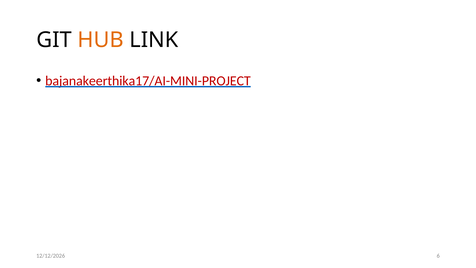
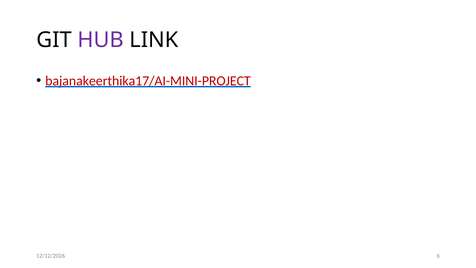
HUB colour: orange -> purple
